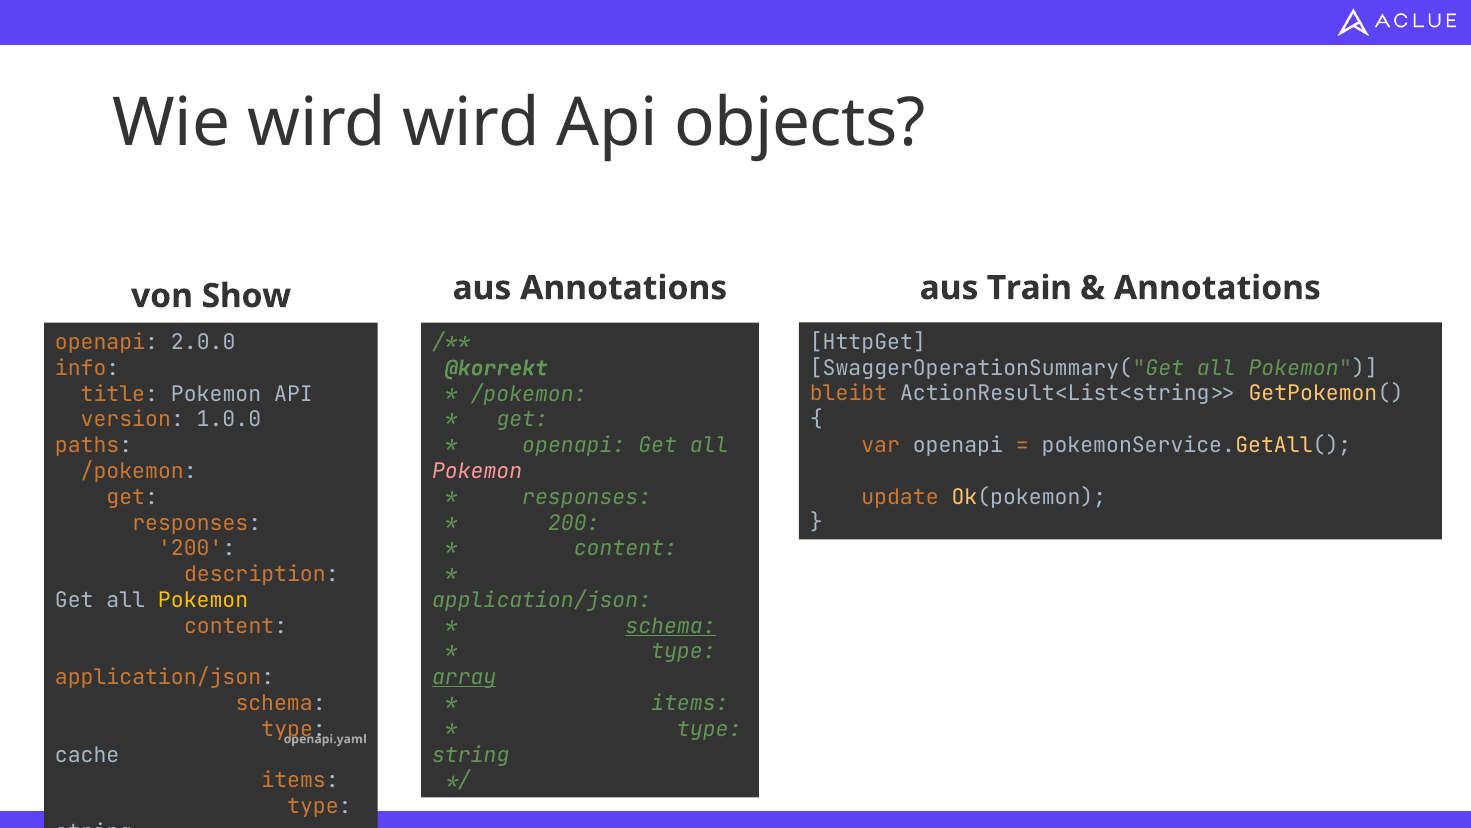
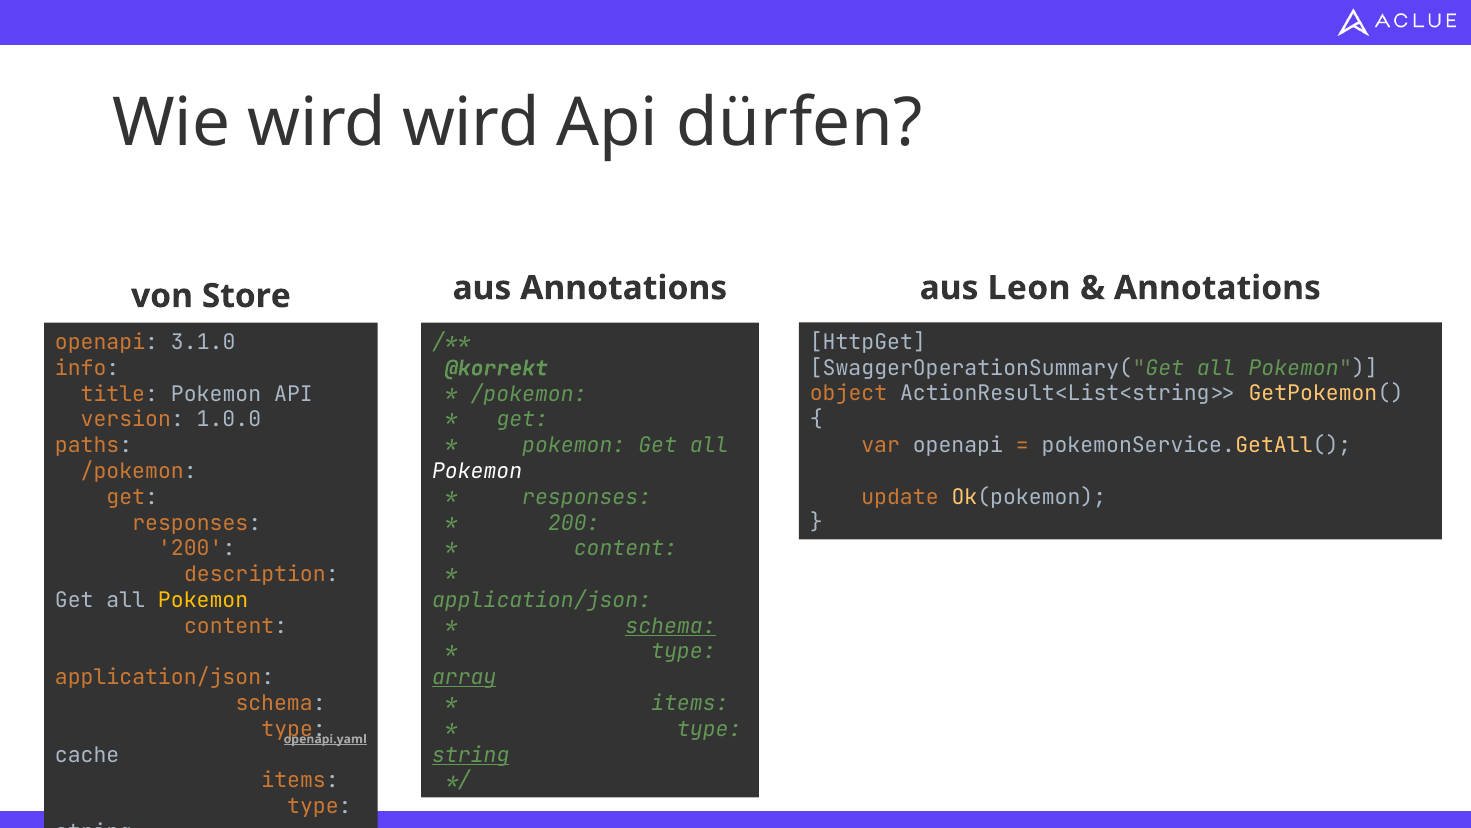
objects: objects -> dürfen
Show: Show -> Store
Train: Train -> Leon
2.0.0: 2.0.0 -> 3.1.0
bleibt: bleibt -> object
openapi at (574, 445): openapi -> pokemon
Pokemon at (477, 471) colour: pink -> white
openapi.yaml underline: none -> present
string at (471, 754) underline: none -> present
